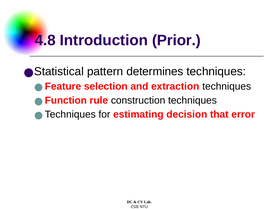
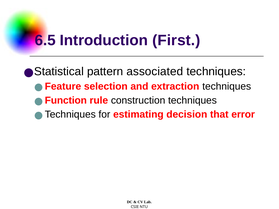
4.8: 4.8 -> 6.5
Prior: Prior -> First
determines: determines -> associated
